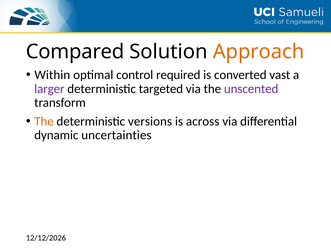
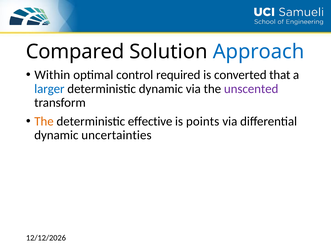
Approach colour: orange -> blue
vast: vast -> that
larger colour: purple -> blue
deterministic targeted: targeted -> dynamic
versions: versions -> effective
across: across -> points
